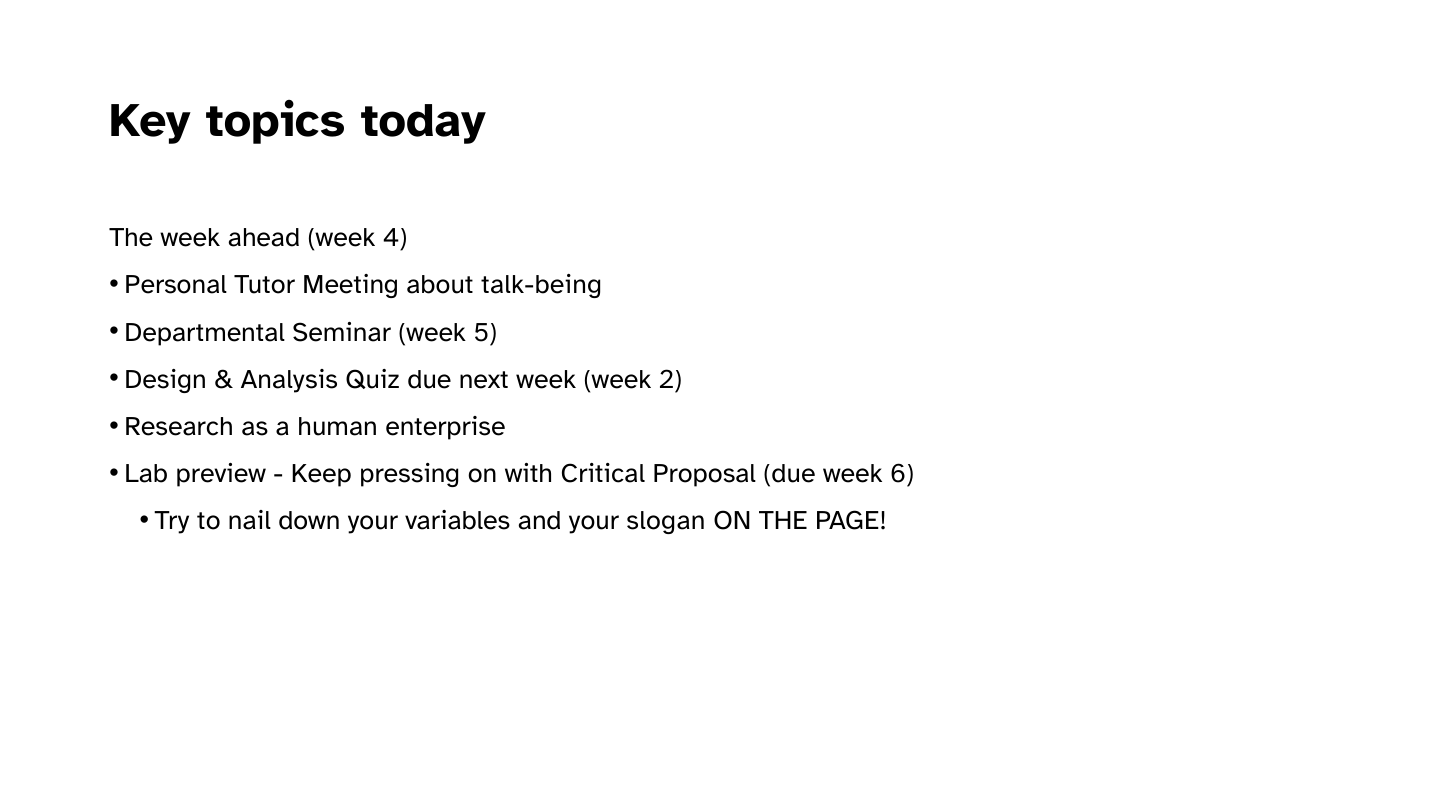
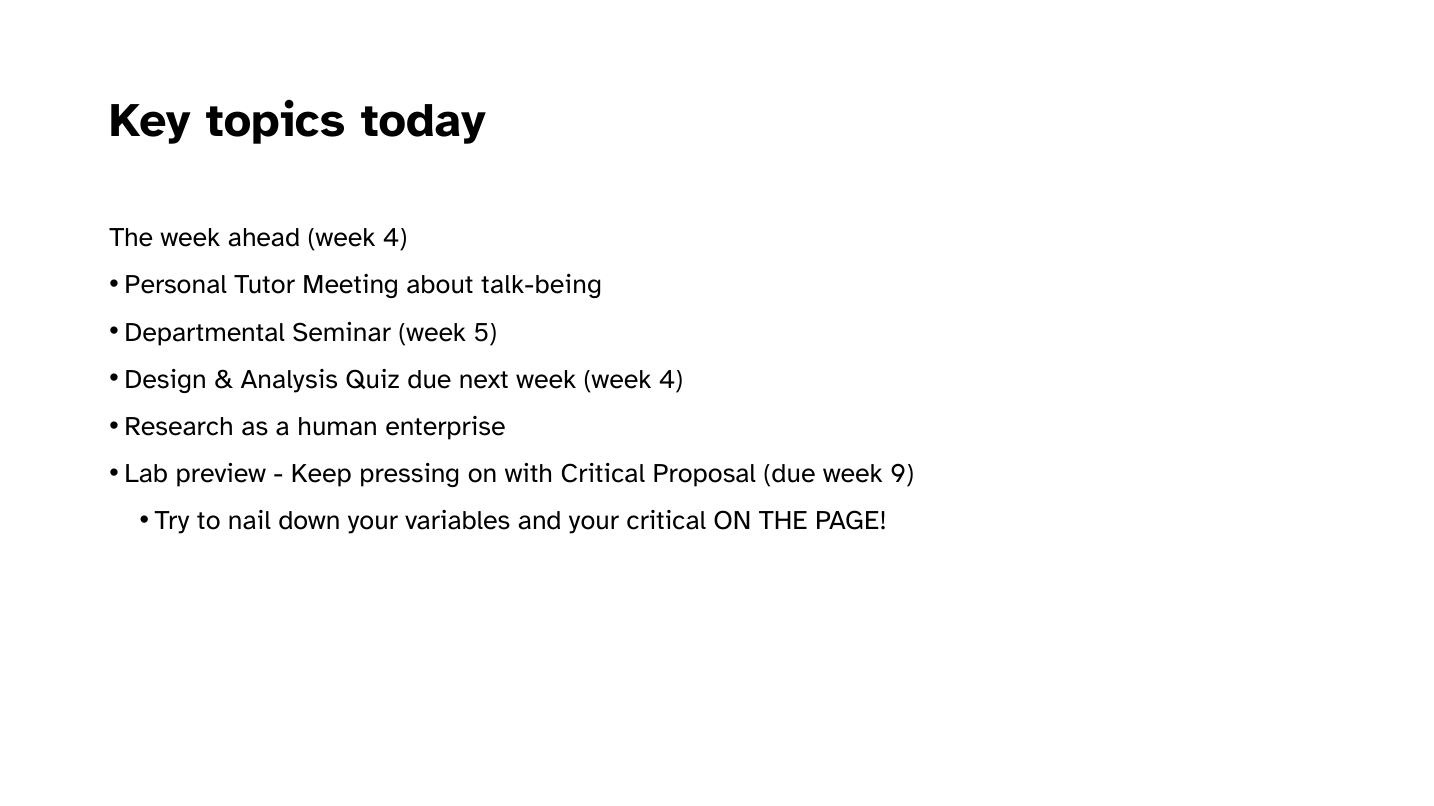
week week 2: 2 -> 4
6: 6 -> 9
your slogan: slogan -> critical
